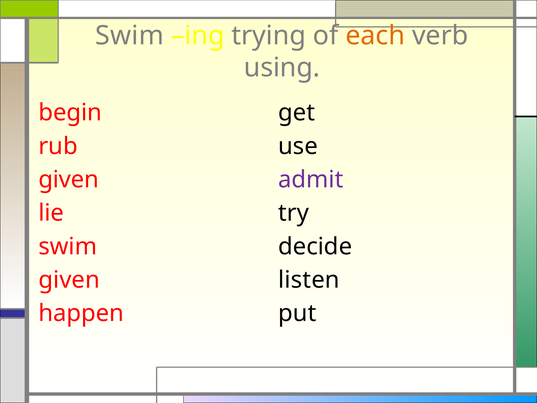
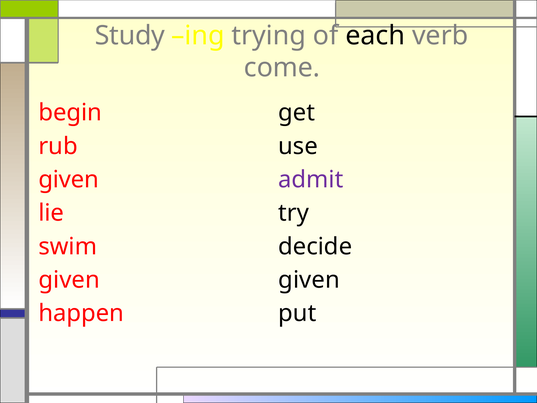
Swim at (130, 35): Swim -> Study
each colour: orange -> black
using: using -> come
listen at (309, 280): listen -> given
